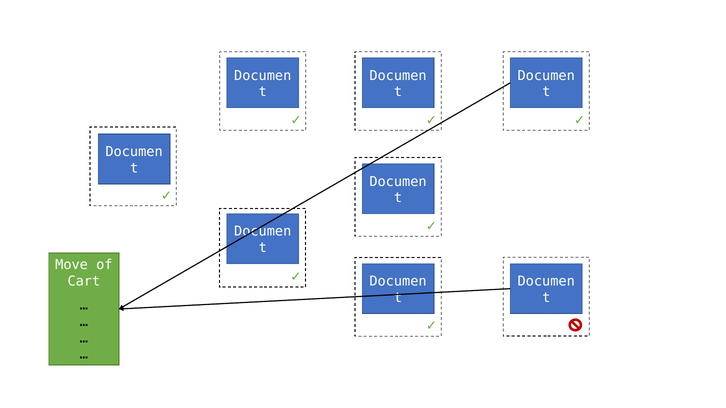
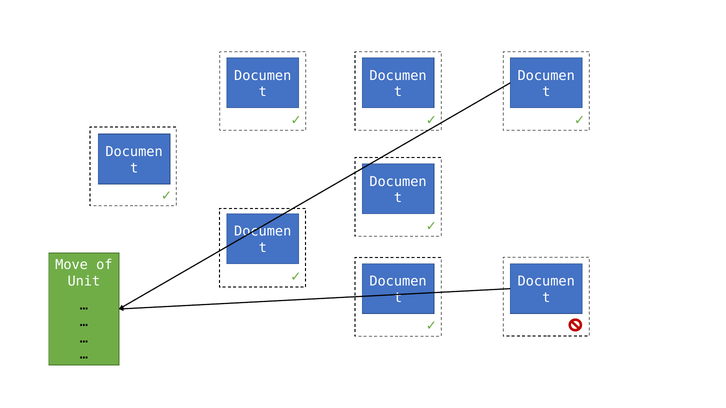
Cart: Cart -> Unit
